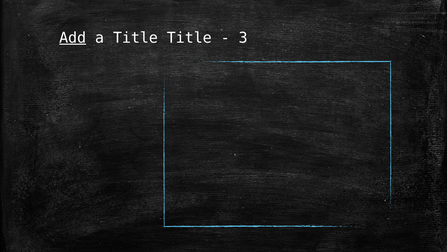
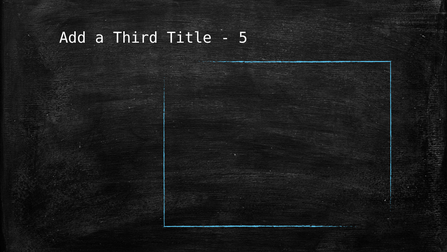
Add underline: present -> none
a Title: Title -> Third
3: 3 -> 5
